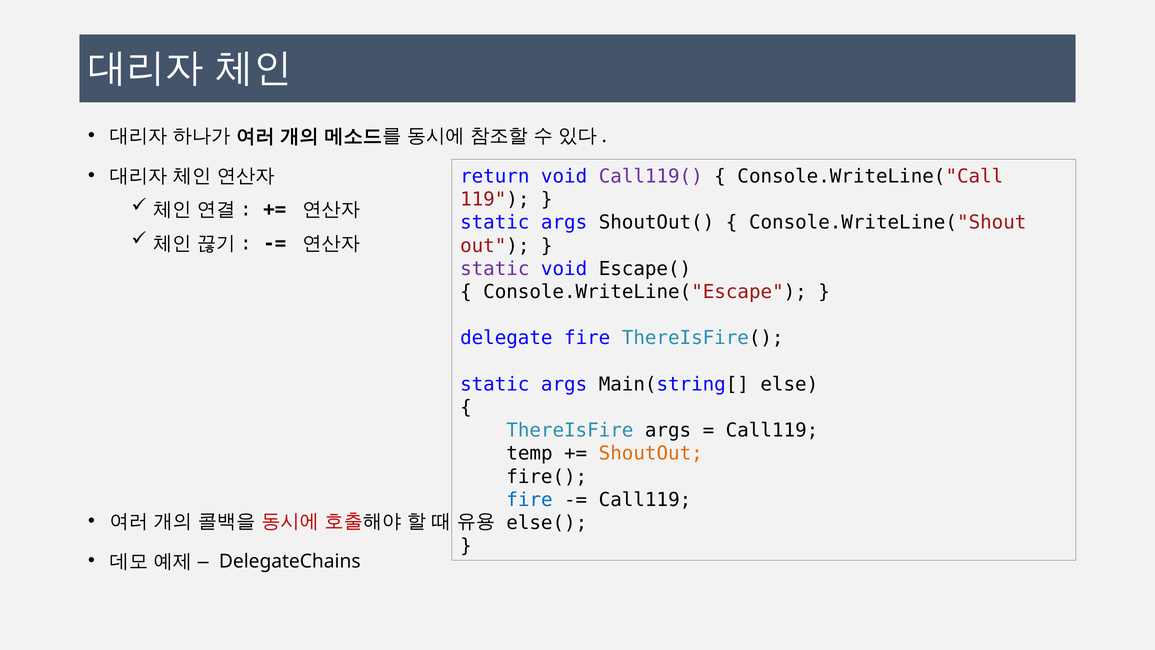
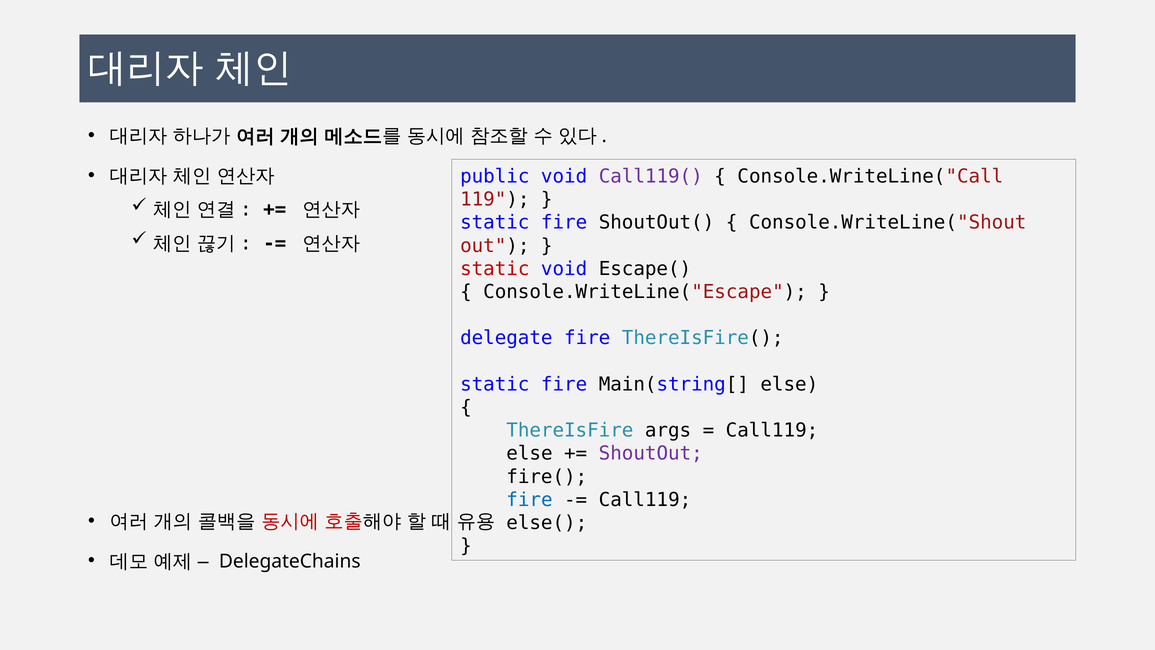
return: return -> public
args at (564, 223): args -> fire
static at (495, 269) colour: purple -> red
args at (564, 384): args -> fire
temp at (529, 453): temp -> else
ShoutOut colour: orange -> purple
